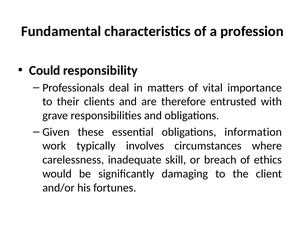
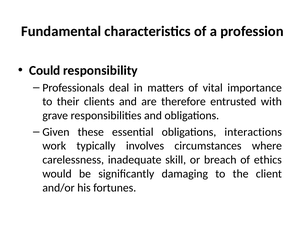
information: information -> interactions
